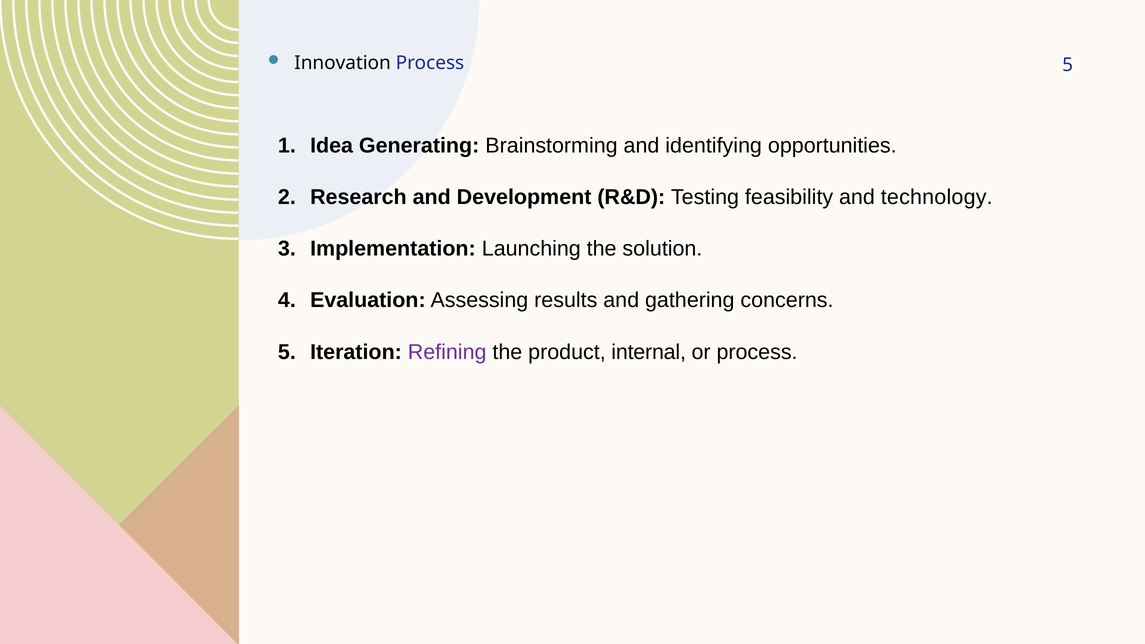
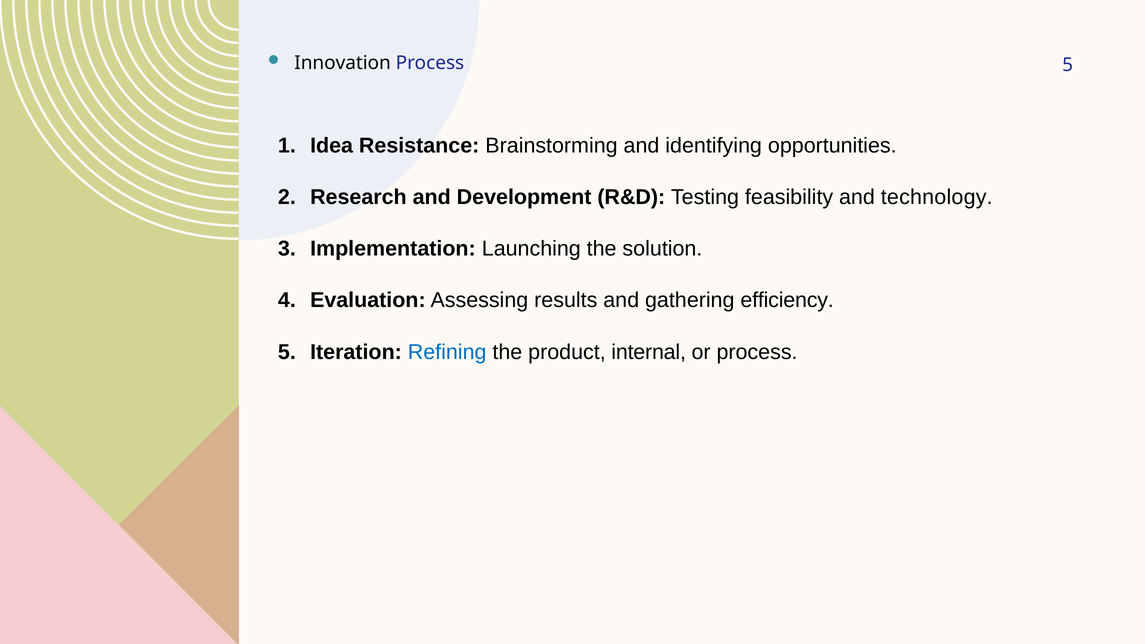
Generating: Generating -> Resistance
concerns: concerns -> efficiency
Refining colour: purple -> blue
